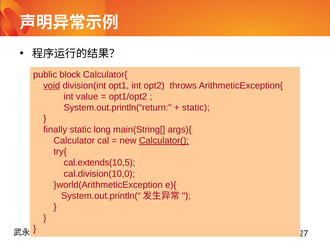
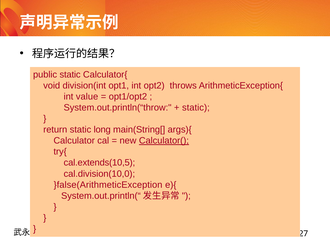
public block: block -> static
void underline: present -> none
System.out.println(“return: System.out.println(“return -> System.out.println(“throw
finally: finally -> return
}world(ArithmeticException: }world(ArithmeticException -> }false(ArithmeticException
